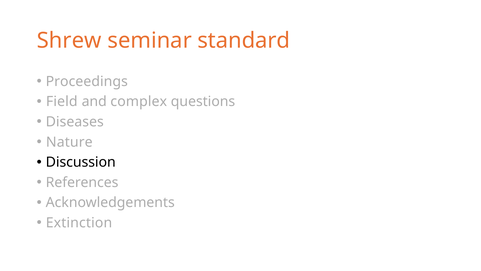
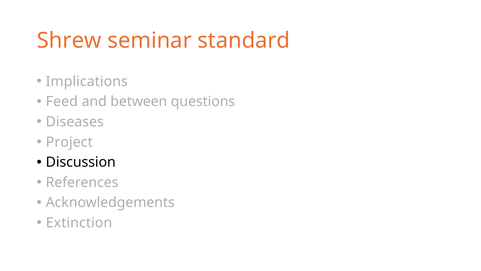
Proceedings: Proceedings -> Implications
Field: Field -> Feed
complex: complex -> between
Nature: Nature -> Project
